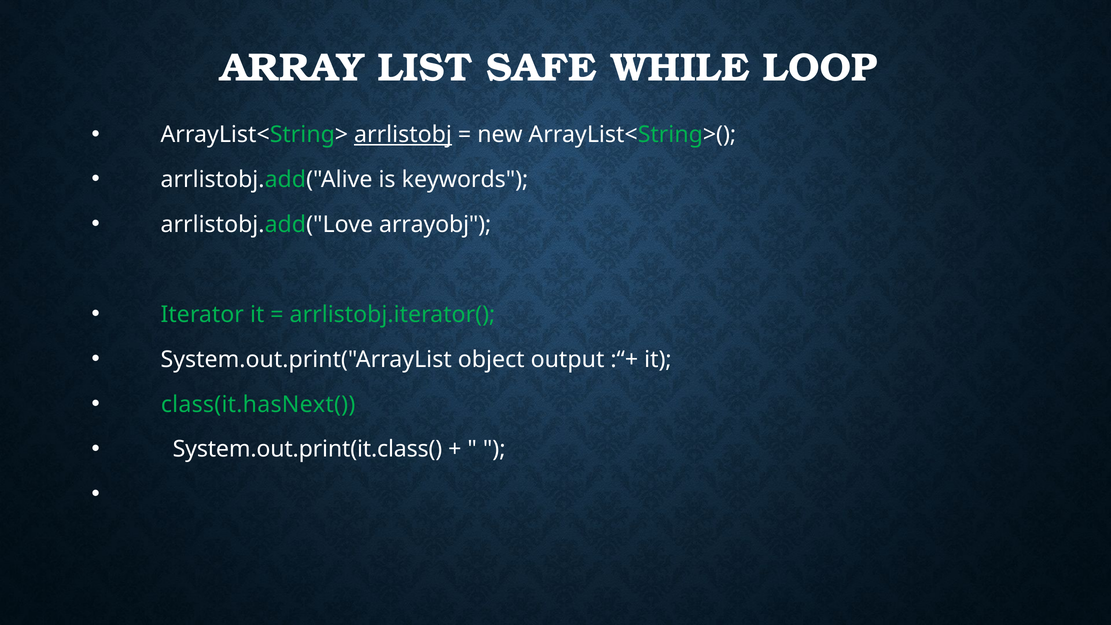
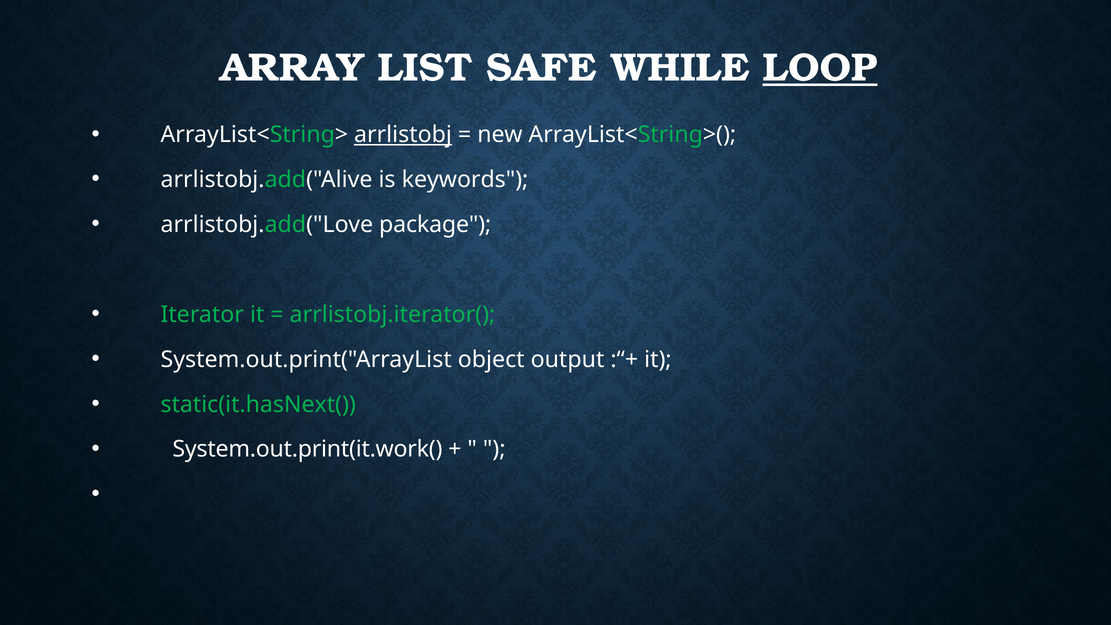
LOOP underline: none -> present
arrayobj: arrayobj -> package
class(it.hasNext(: class(it.hasNext( -> static(it.hasNext(
System.out.print(it.class(: System.out.print(it.class( -> System.out.print(it.work(
